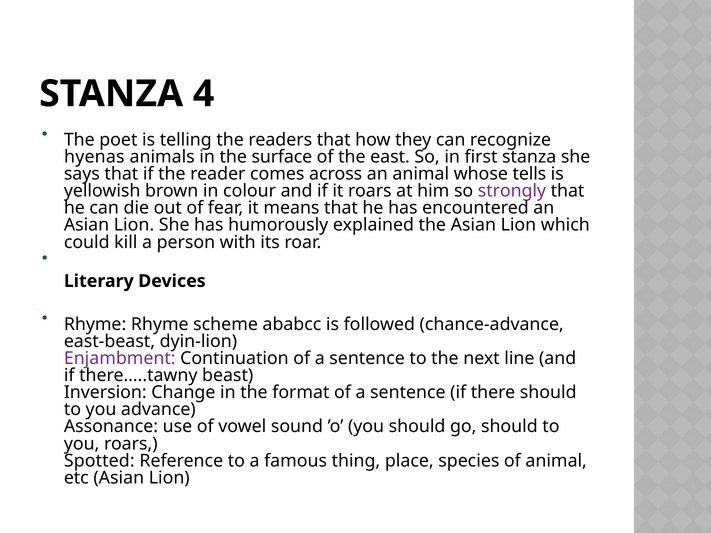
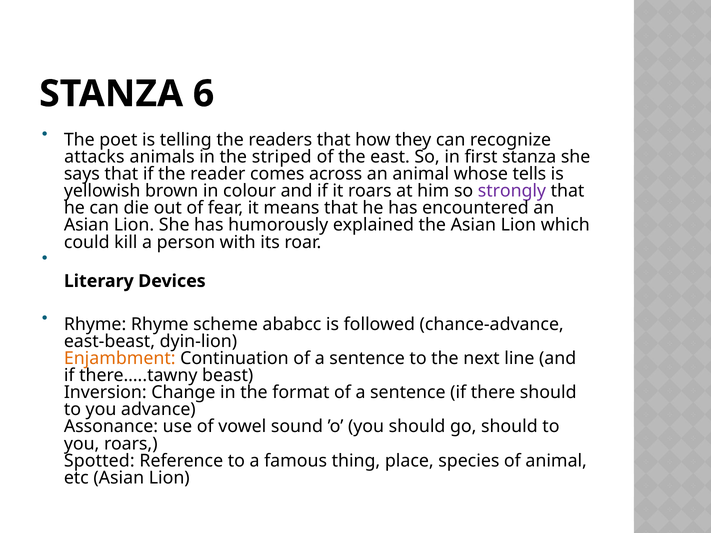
4: 4 -> 6
hyenas: hyenas -> attacks
surface: surface -> striped
Enjambment colour: purple -> orange
